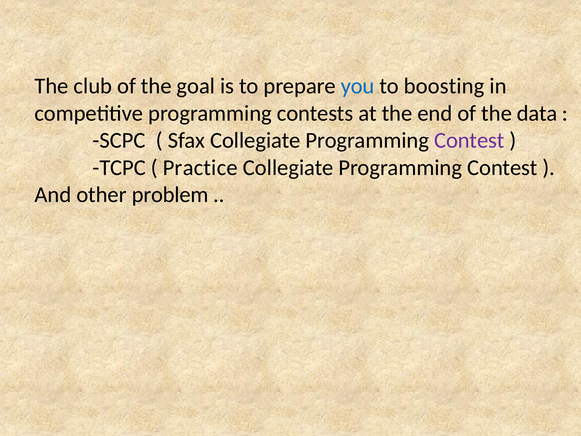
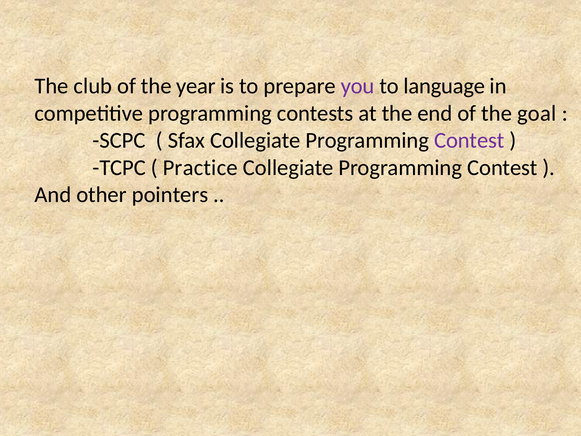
goal: goal -> year
you colour: blue -> purple
boosting: boosting -> language
data: data -> goal
problem: problem -> pointers
